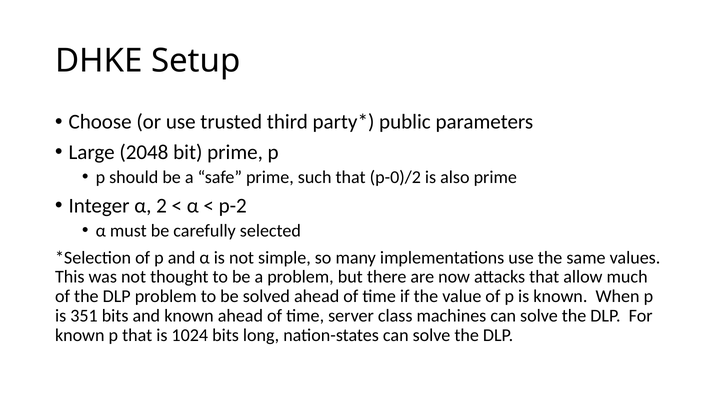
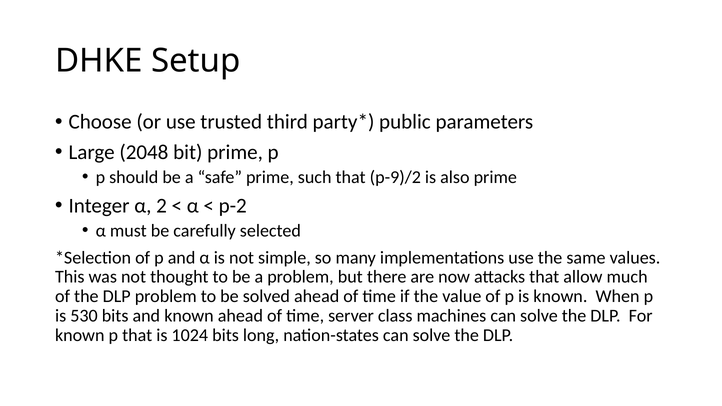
p-0)/2: p-0)/2 -> p-9)/2
351: 351 -> 530
